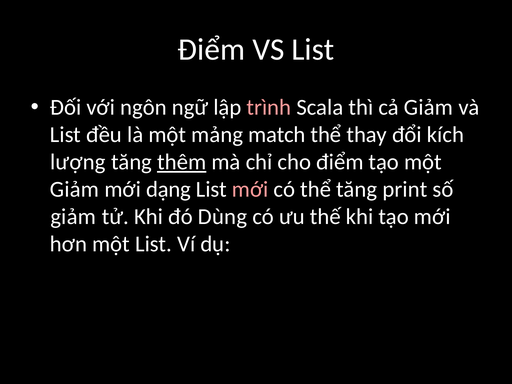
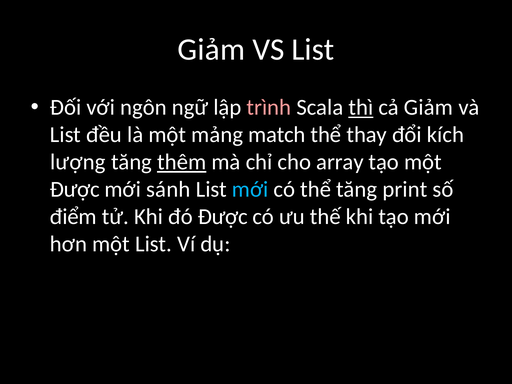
Điểm at (211, 50): Điểm -> Giảm
thì underline: none -> present
cho điểm: điểm -> array
Giảm at (75, 189): Giảm -> Được
dạng: dạng -> sánh
mới at (250, 189) colour: pink -> light blue
giảm at (73, 217): giảm -> điểm
đó Dùng: Dùng -> Được
